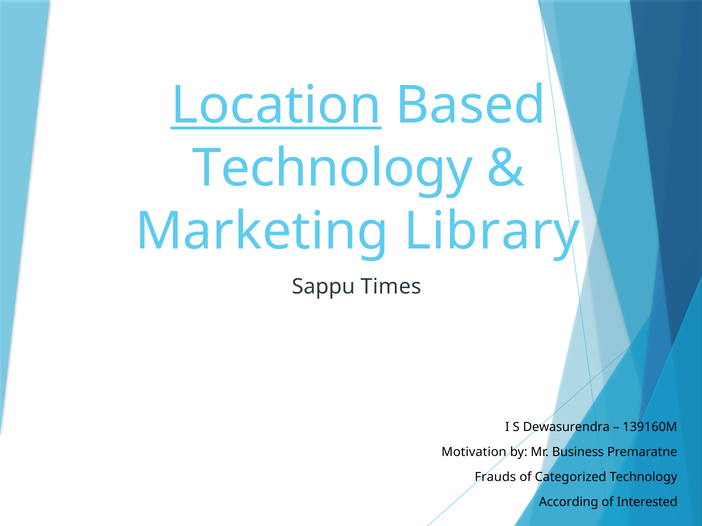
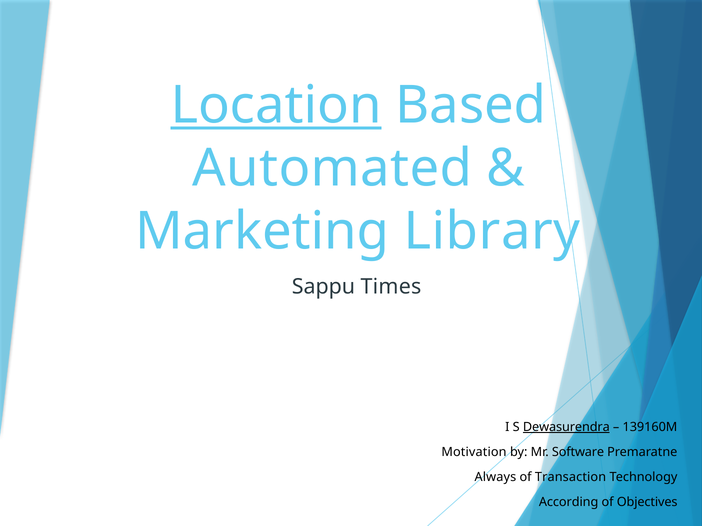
Technology at (333, 169): Technology -> Automated
Dewasurendra underline: none -> present
Business: Business -> Software
Frauds: Frauds -> Always
Categorized: Categorized -> Transaction
Interested: Interested -> Objectives
